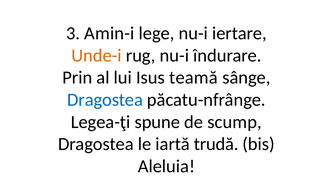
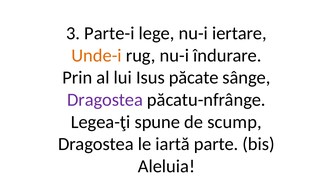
Amin-i: Amin-i -> Parte-i
teamă: teamă -> păcate
Dragostea at (105, 100) colour: blue -> purple
trudă: trudă -> parte
